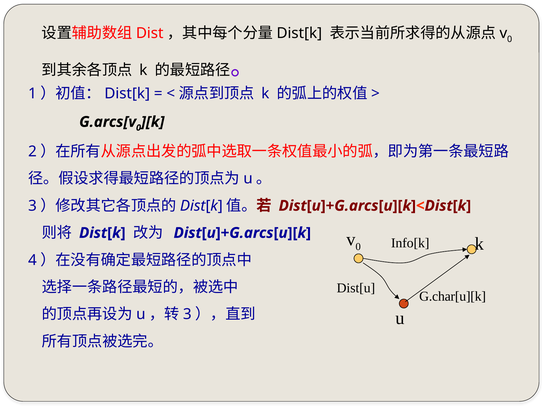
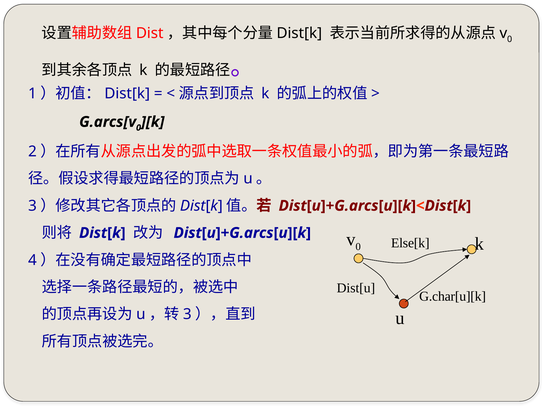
Info[k: Info[k -> Else[k
